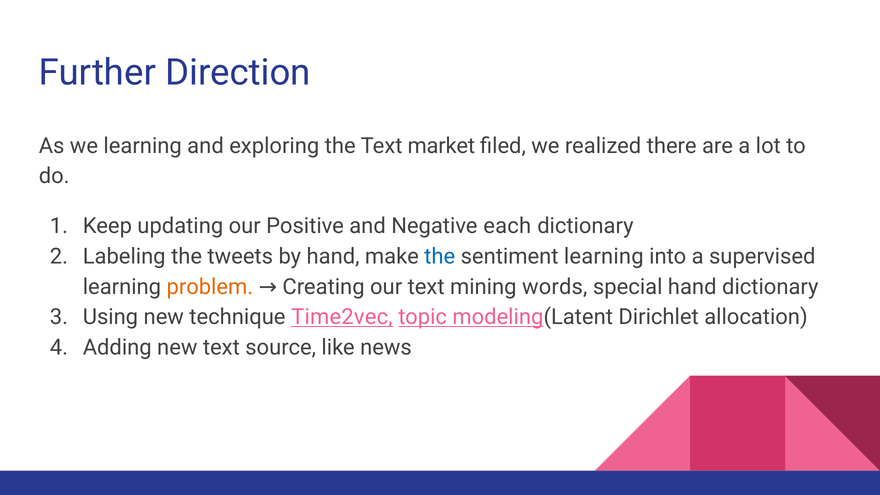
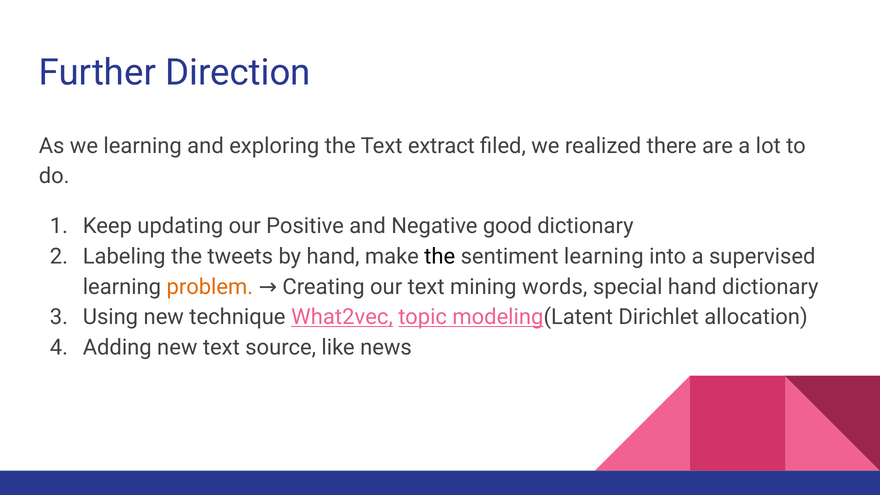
market: market -> extract
each: each -> good
the at (440, 256) colour: blue -> black
Time2vec: Time2vec -> What2vec
